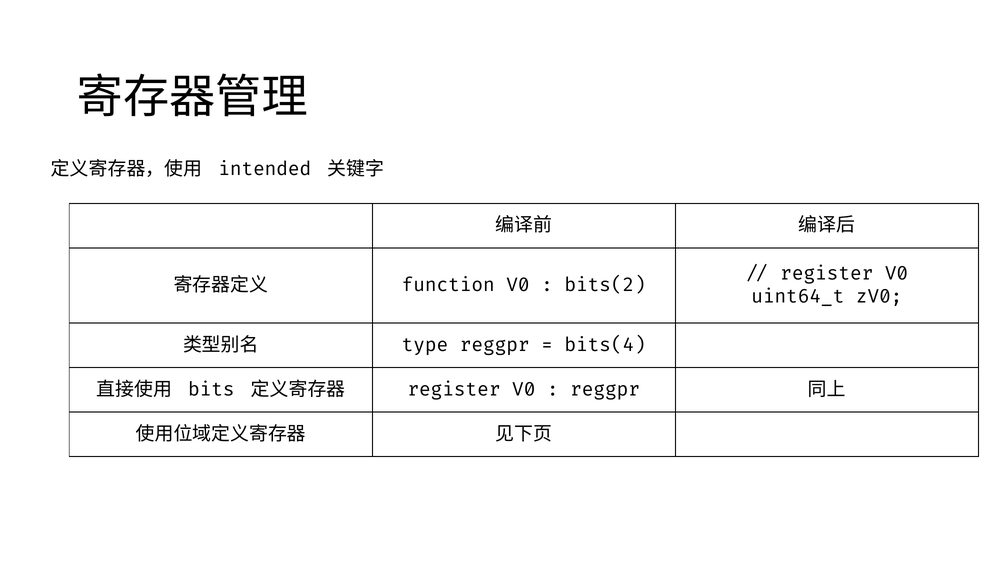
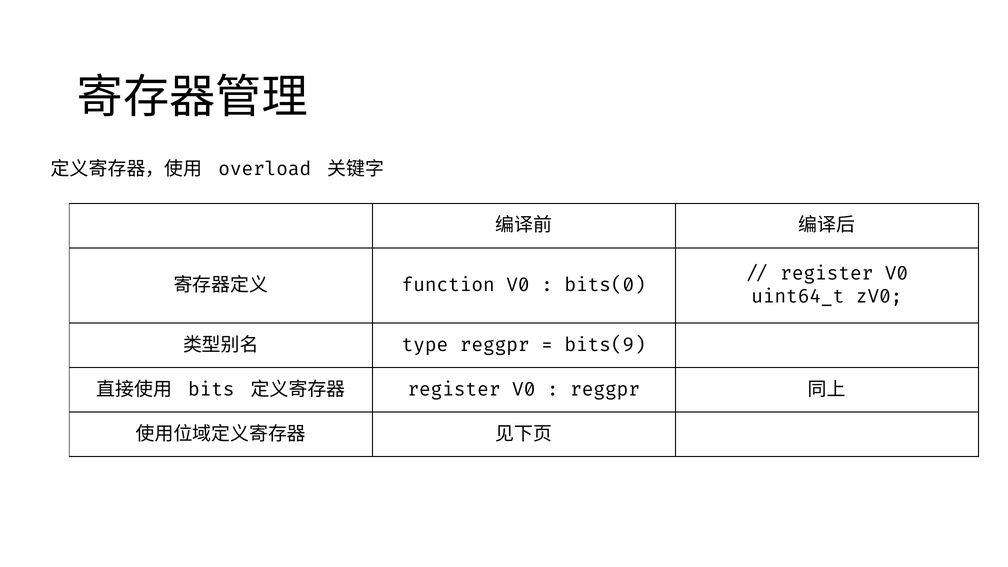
intended: intended -> overload
bits(2: bits(2 -> bits(0
bits(4: bits(4 -> bits(9
